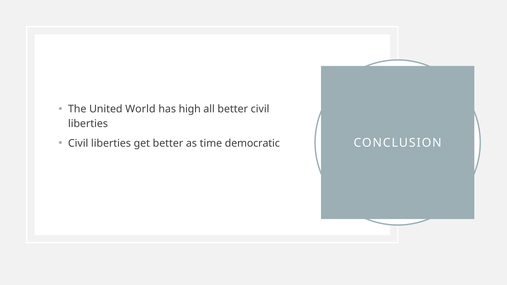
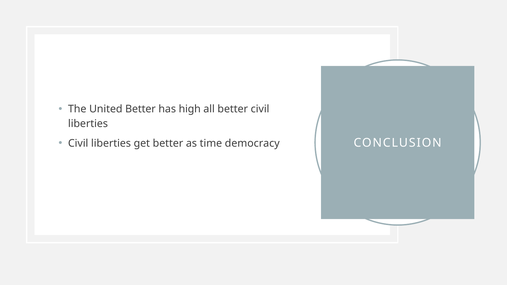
United World: World -> Better
democratic: democratic -> democracy
